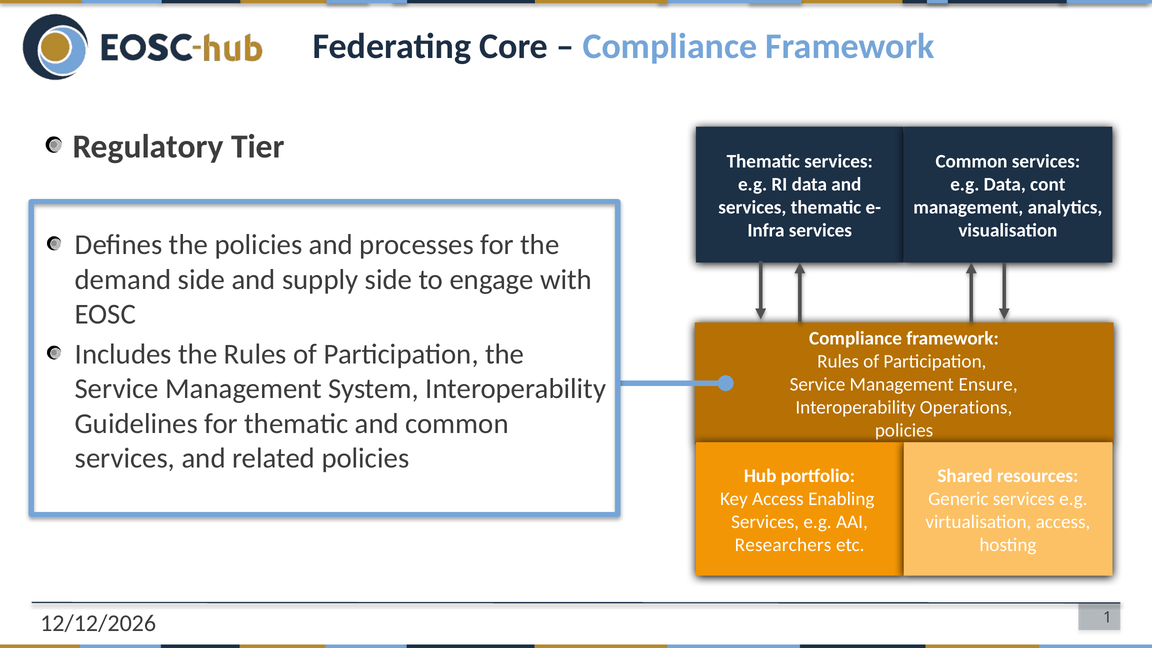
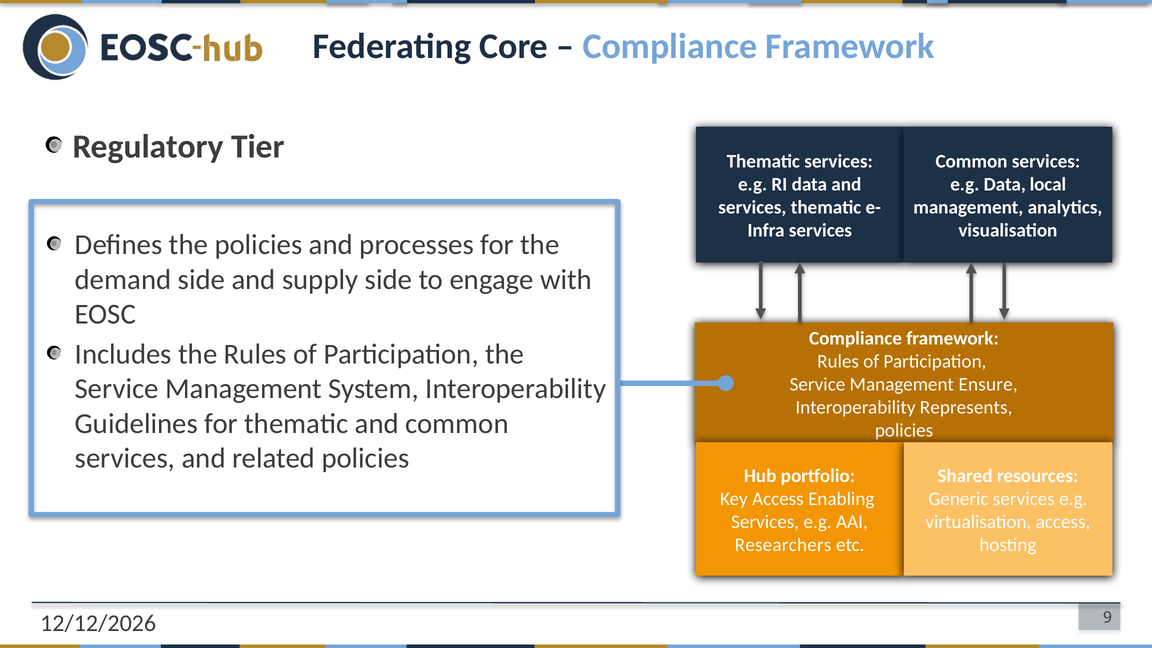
cont: cont -> local
Operations: Operations -> Represents
1: 1 -> 9
